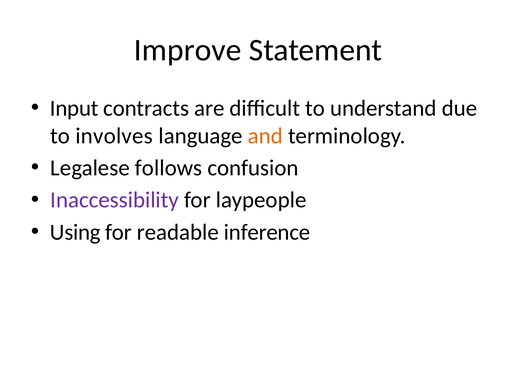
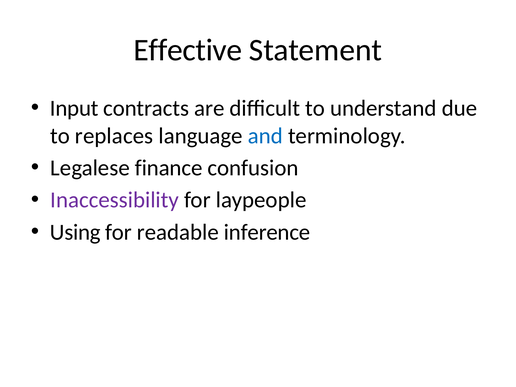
Improve: Improve -> Effective
involves: involves -> replaces
and colour: orange -> blue
follows: follows -> finance
